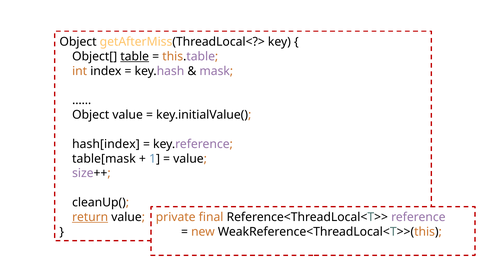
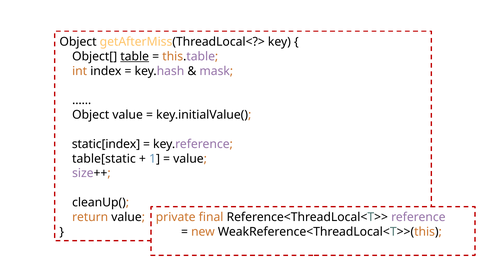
hash[index: hash[index -> static[index
table[mask: table[mask -> table[static
return underline: present -> none
